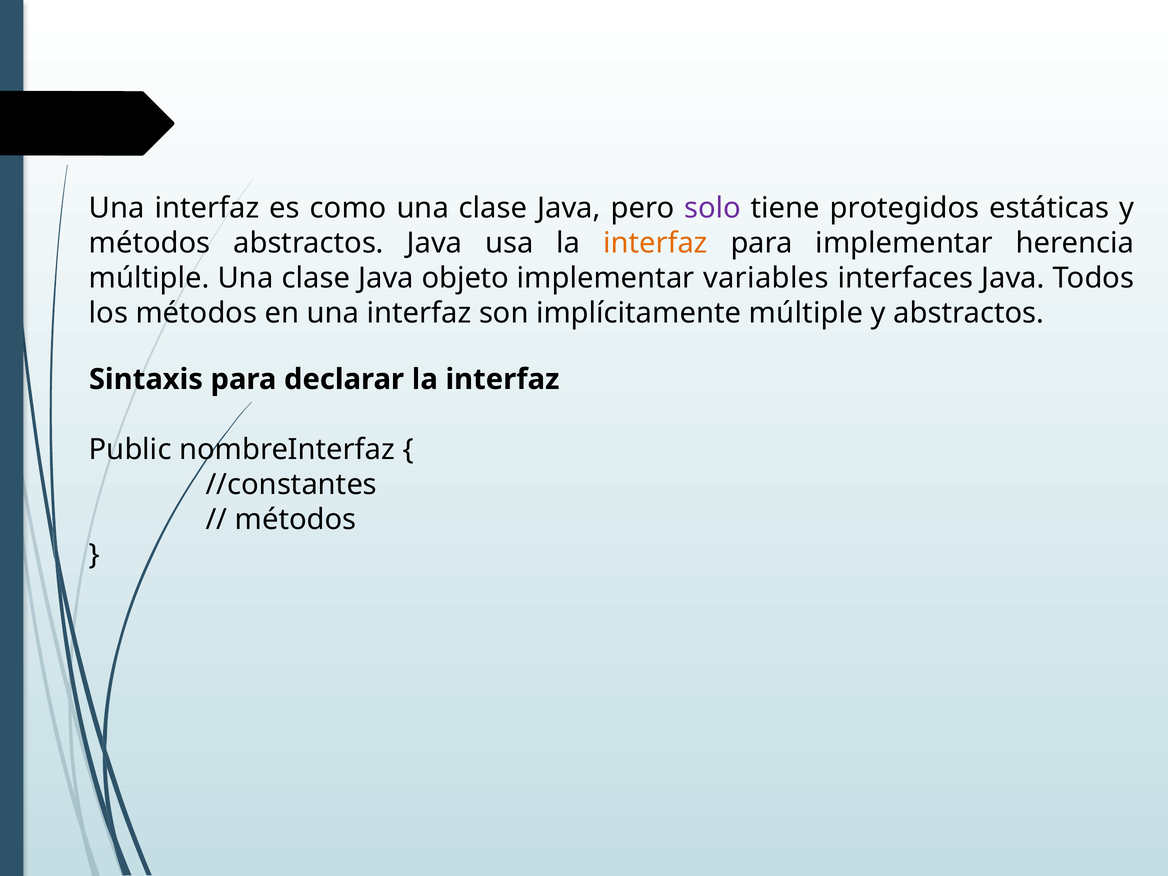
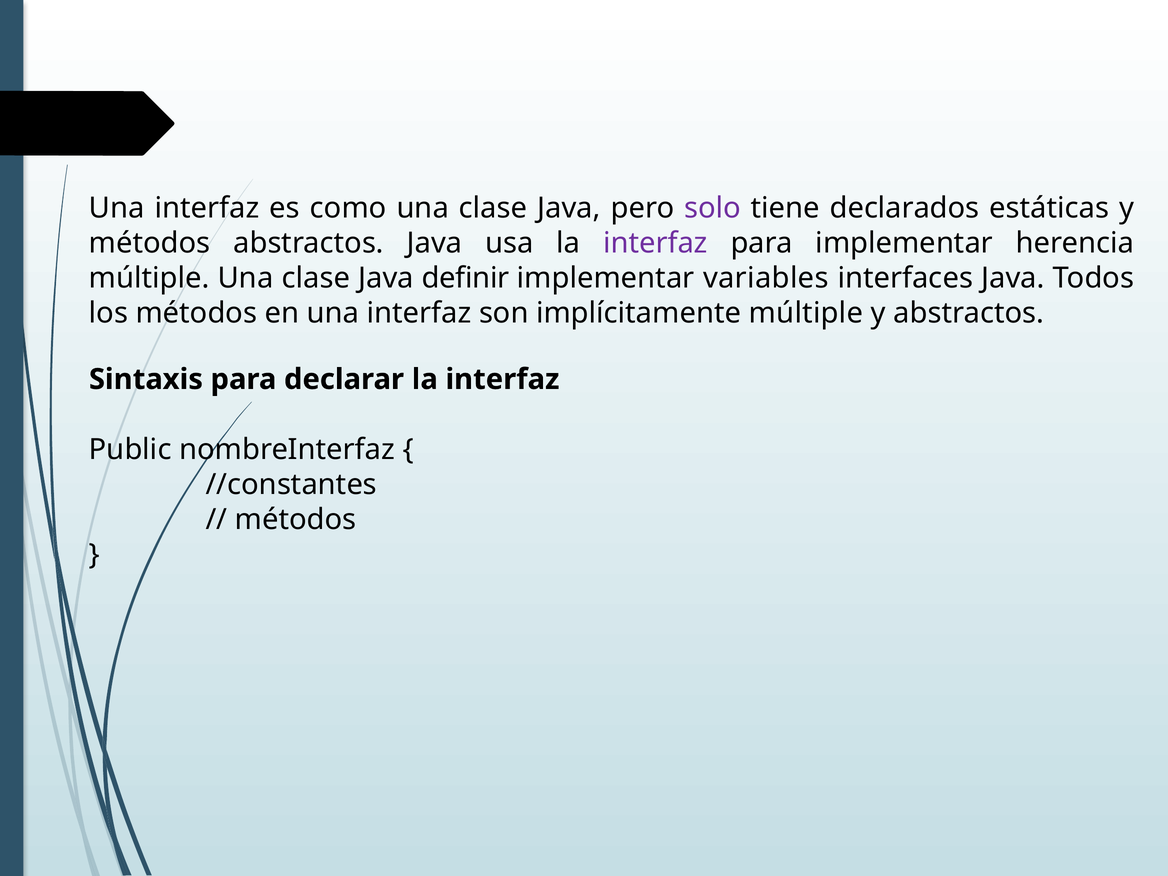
protegidos: protegidos -> declarados
interfaz at (655, 243) colour: orange -> purple
objeto: objeto -> definir
